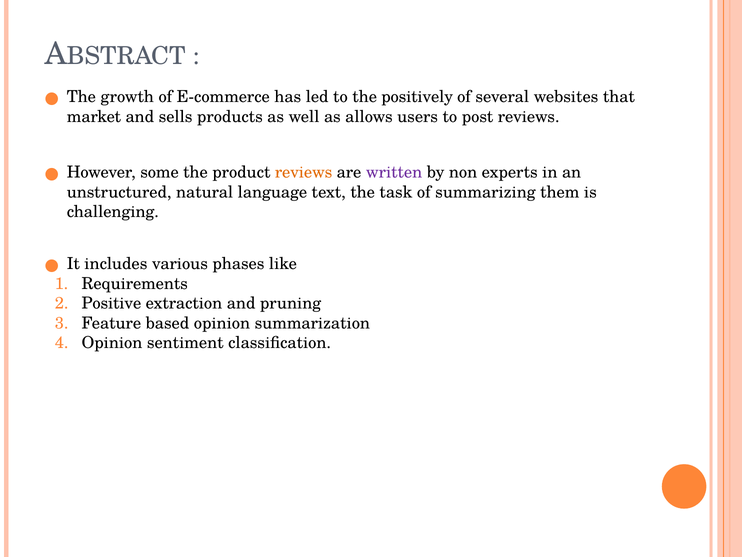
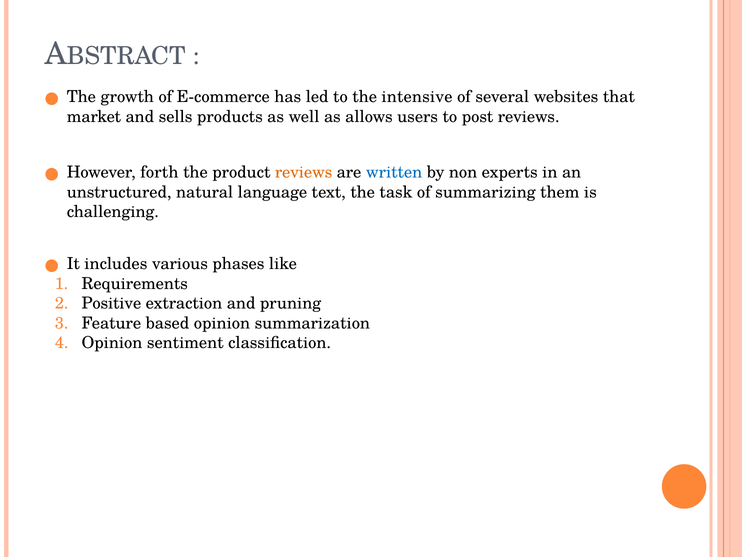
positively: positively -> intensive
some: some -> forth
written colour: purple -> blue
